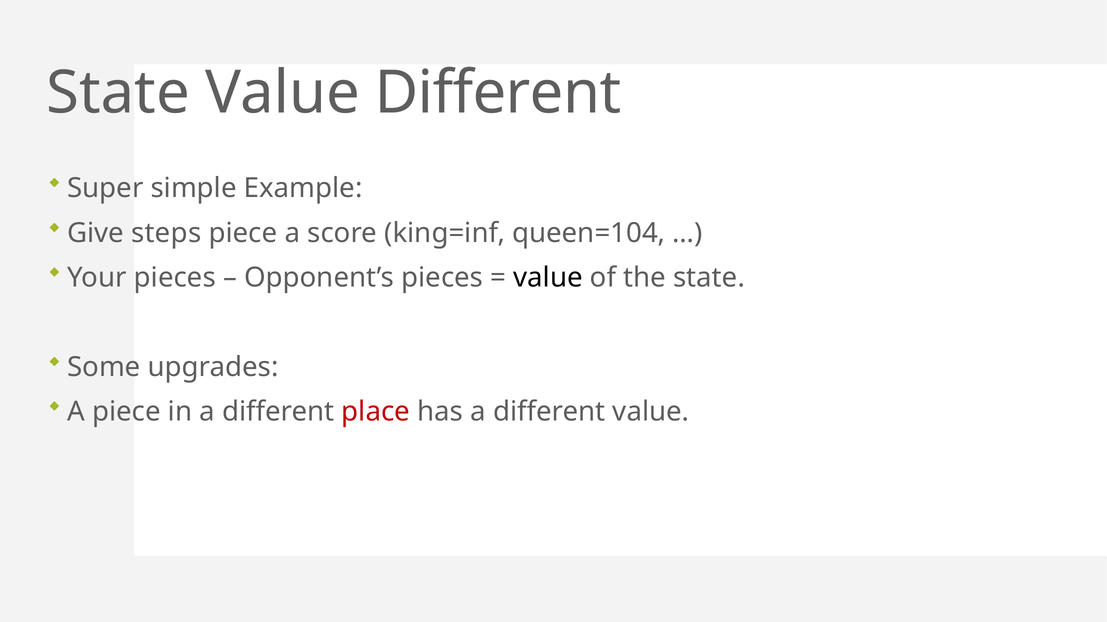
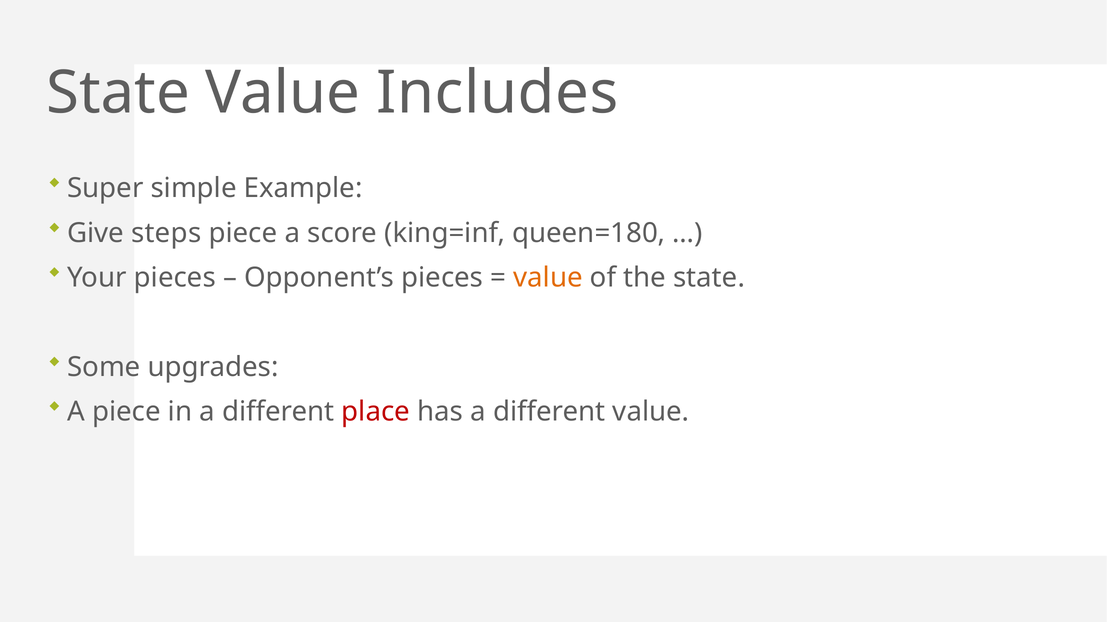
Value Different: Different -> Includes
queen=104: queen=104 -> queen=180
value at (548, 278) colour: black -> orange
